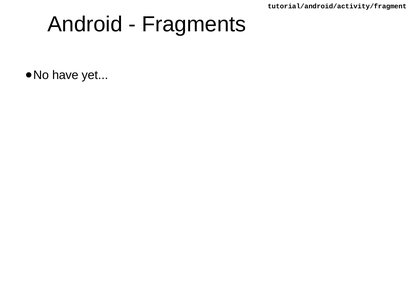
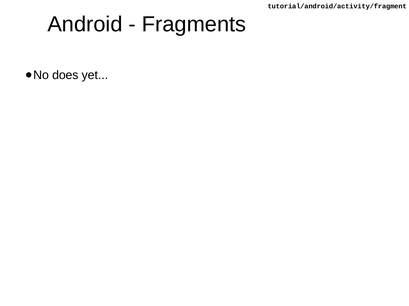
have: have -> does
